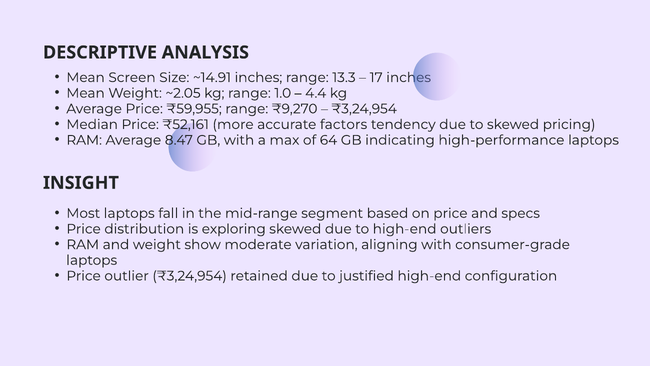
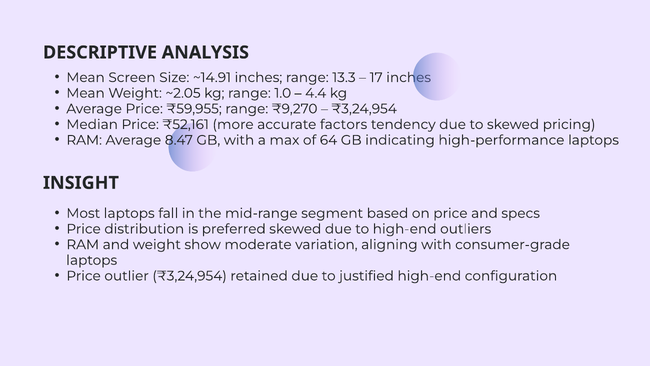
exploring: exploring -> preferred
